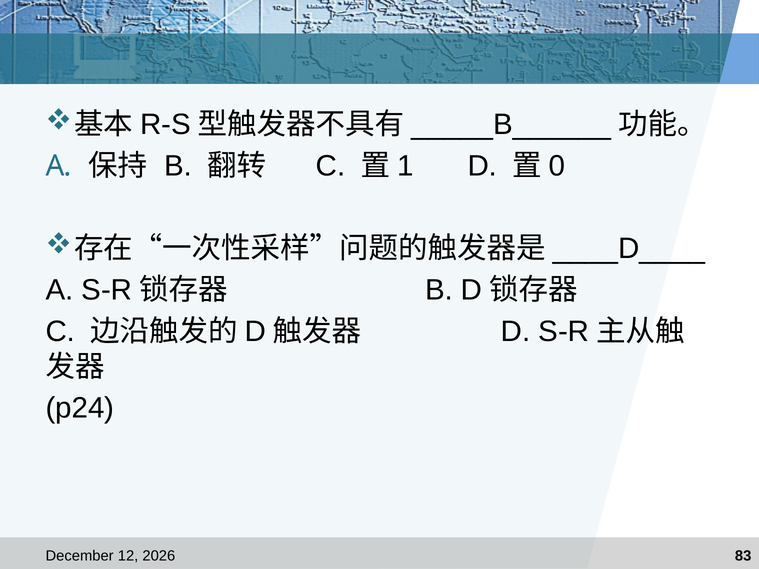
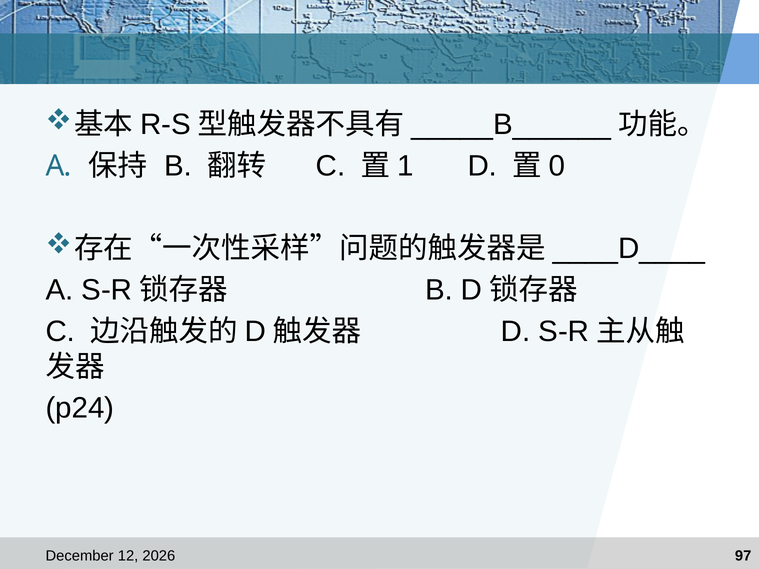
83: 83 -> 97
